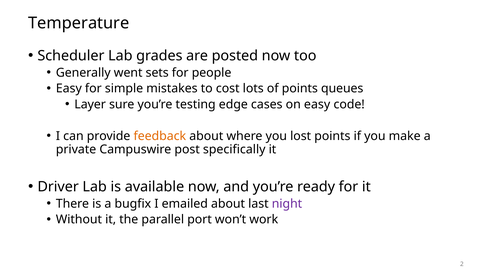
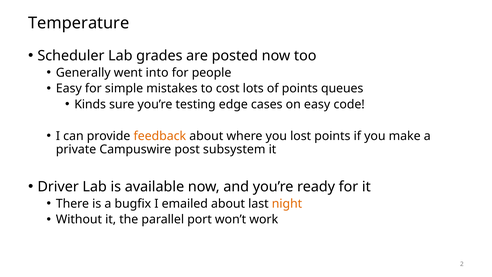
sets: sets -> into
Layer: Layer -> Kinds
specifically: specifically -> subsystem
night colour: purple -> orange
